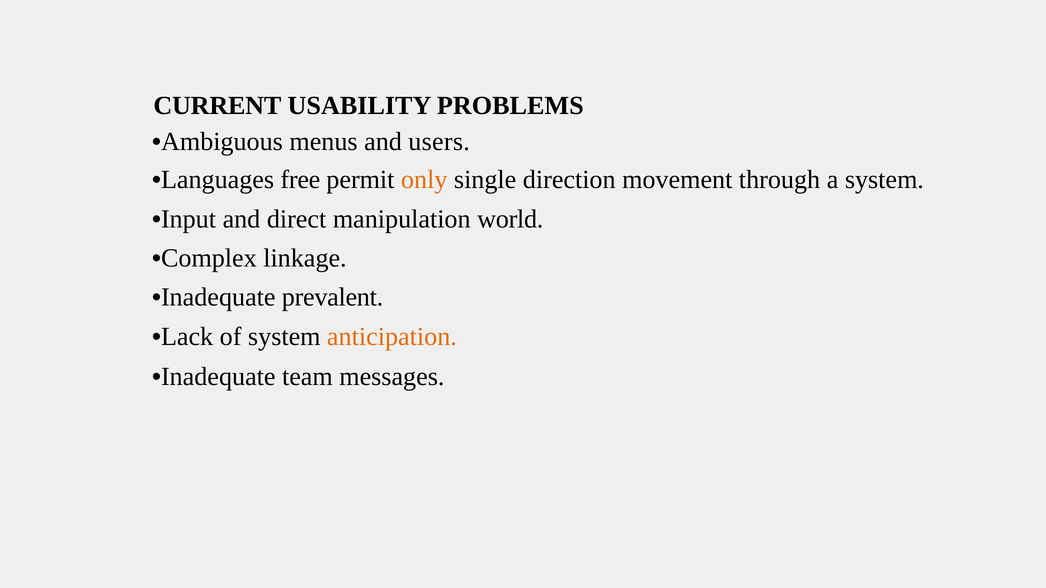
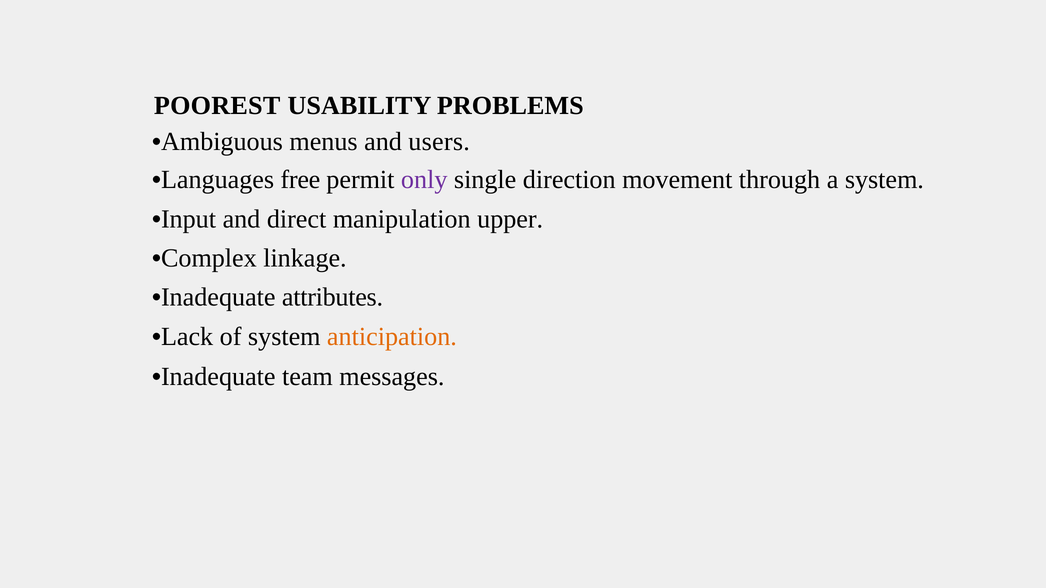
CURRENT: CURRENT -> POOREST
only colour: orange -> purple
world: world -> upper
prevalent: prevalent -> attributes
